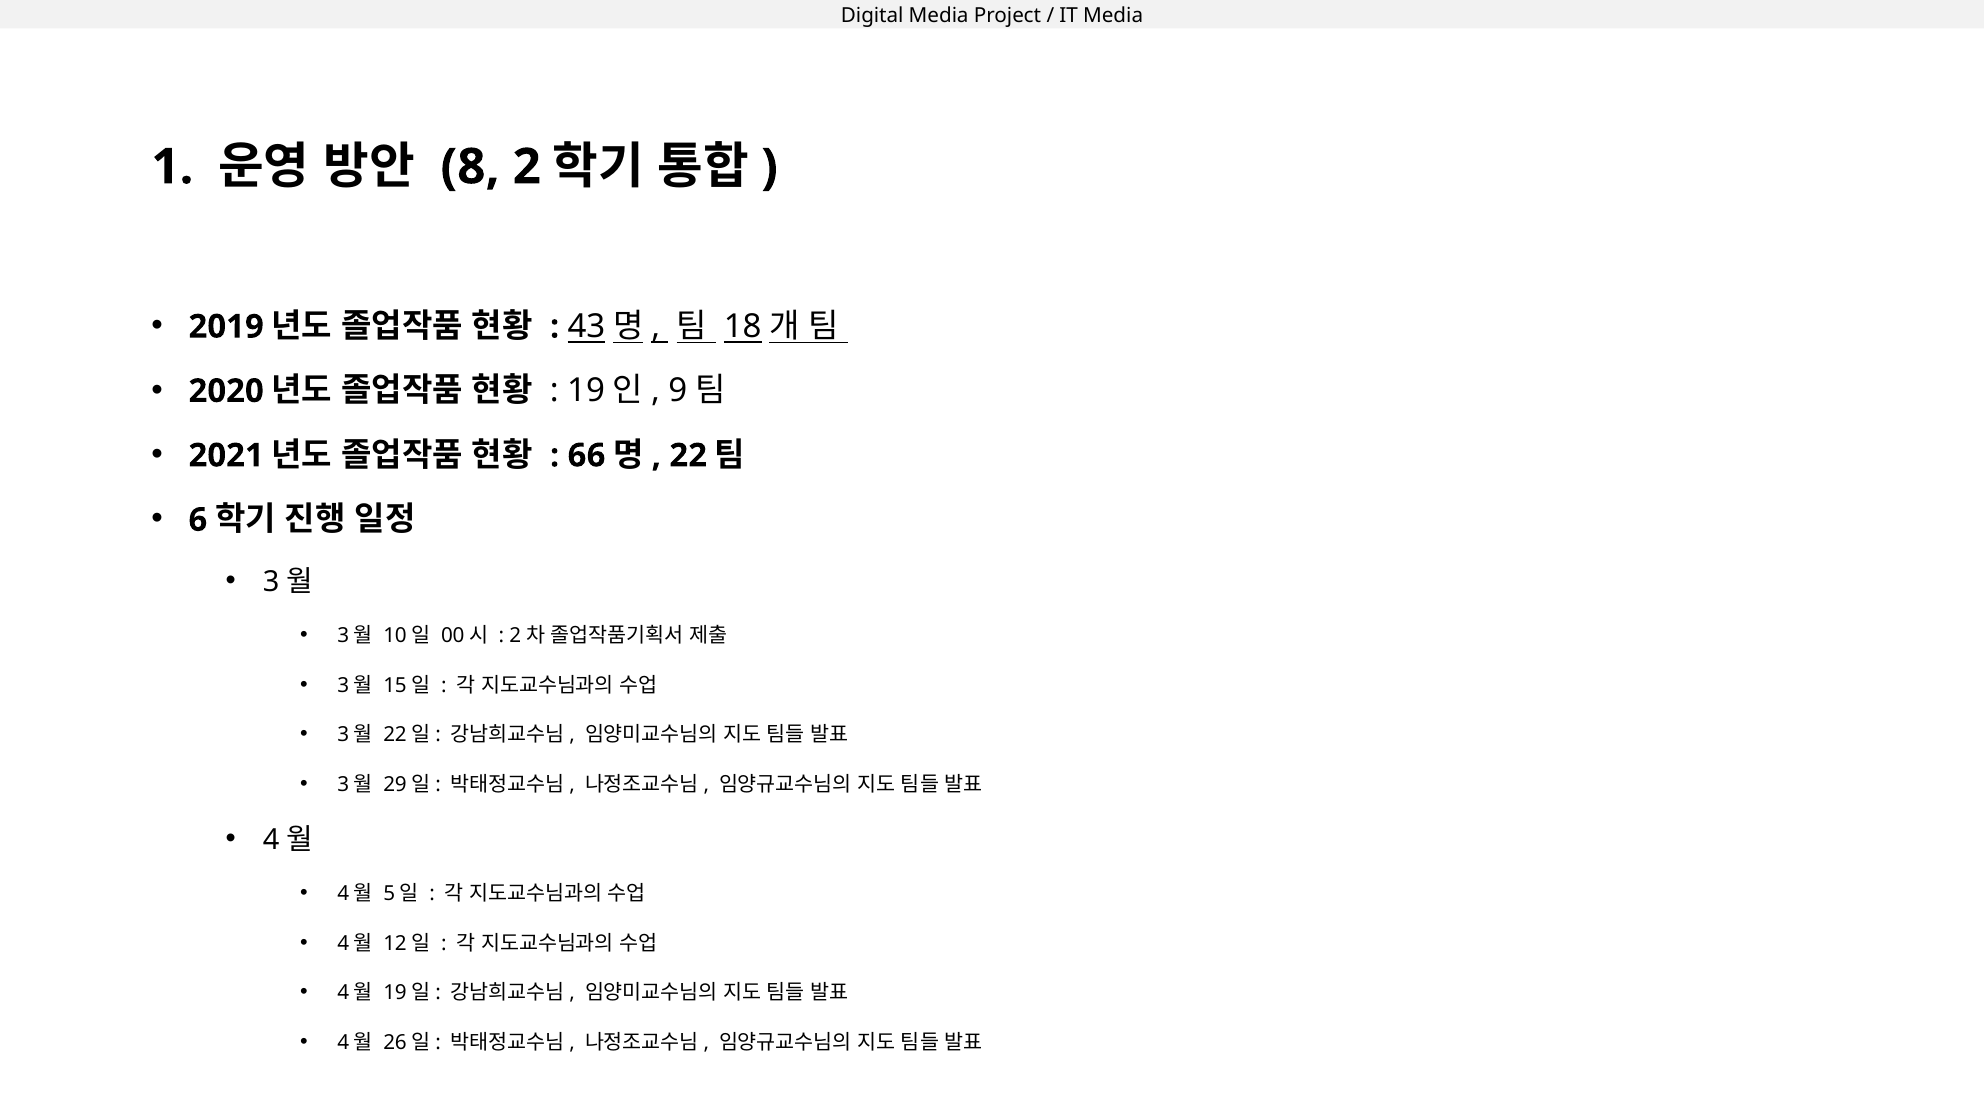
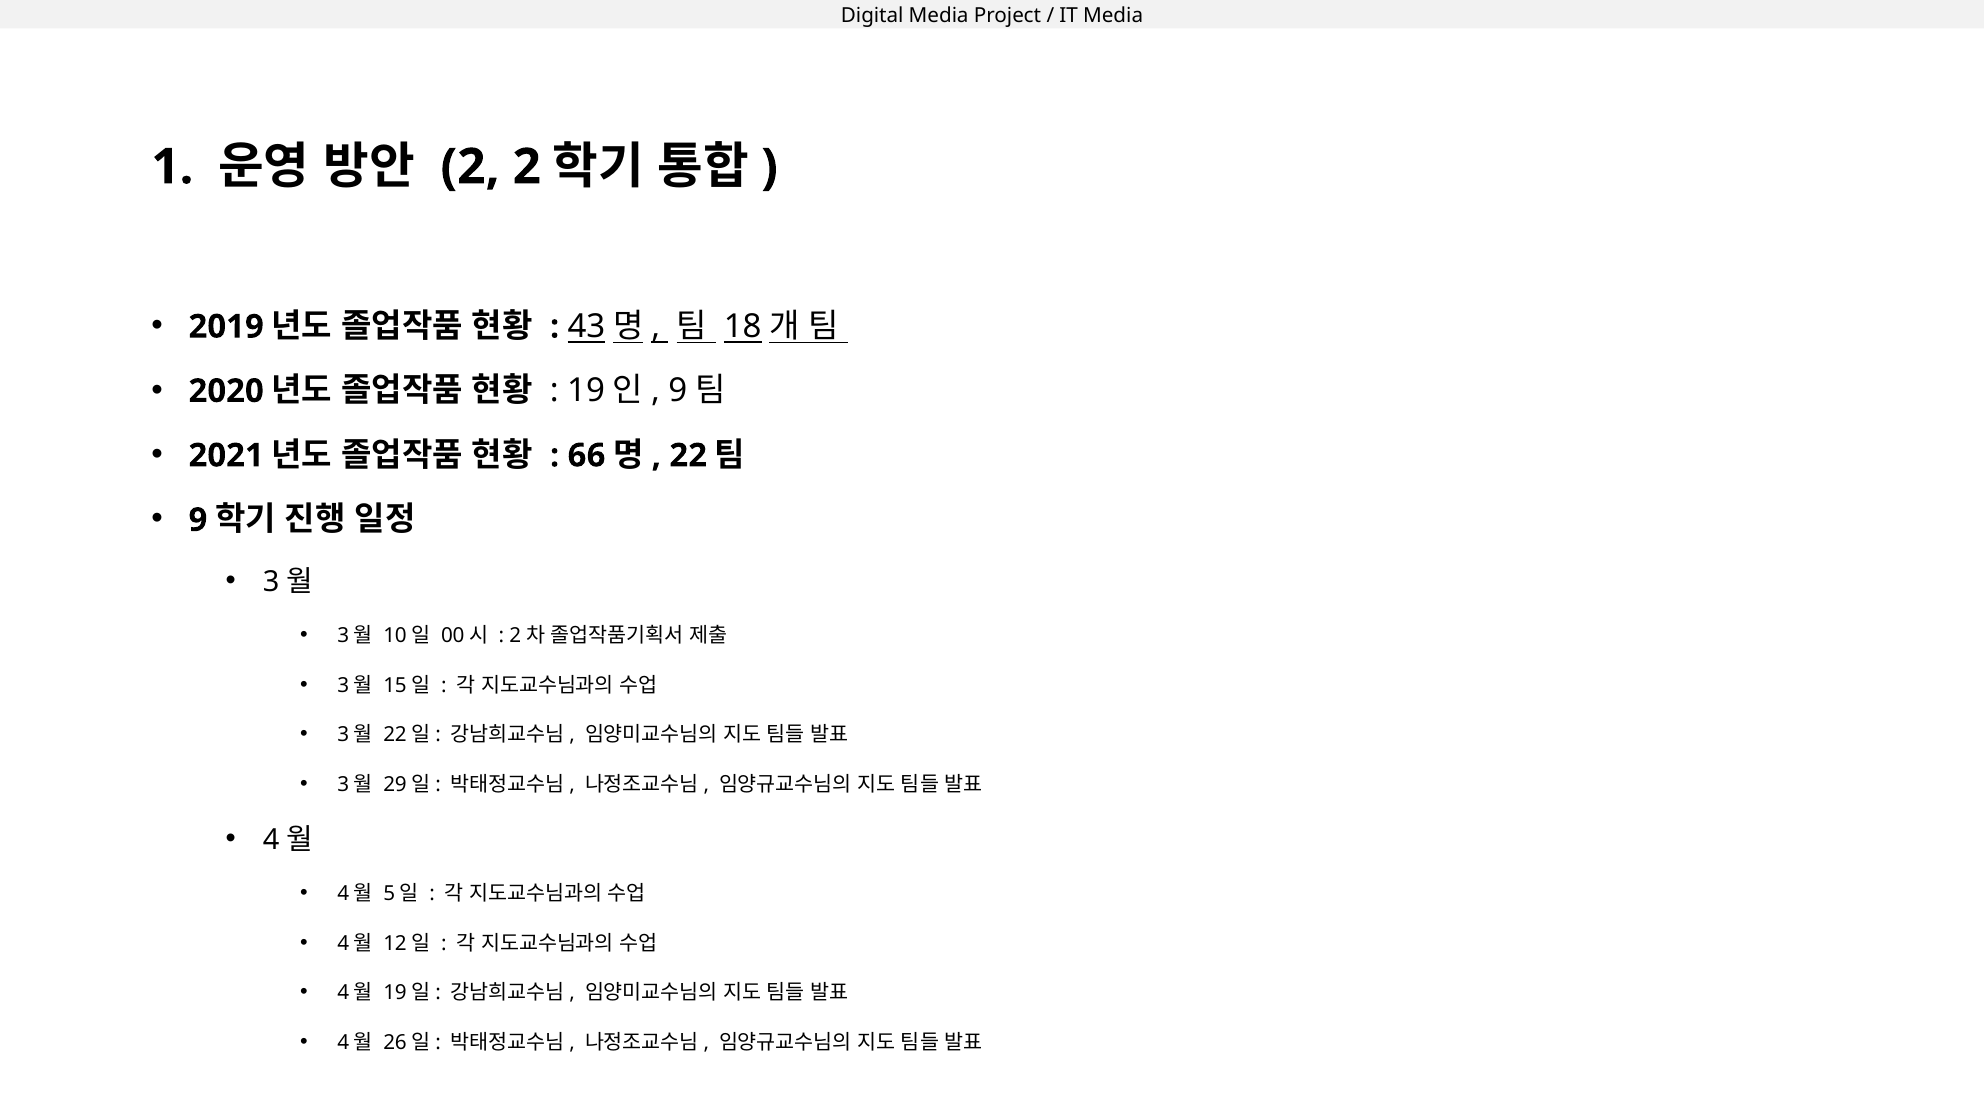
8 at (470, 167): 8 -> 2
6: 6 -> 9
